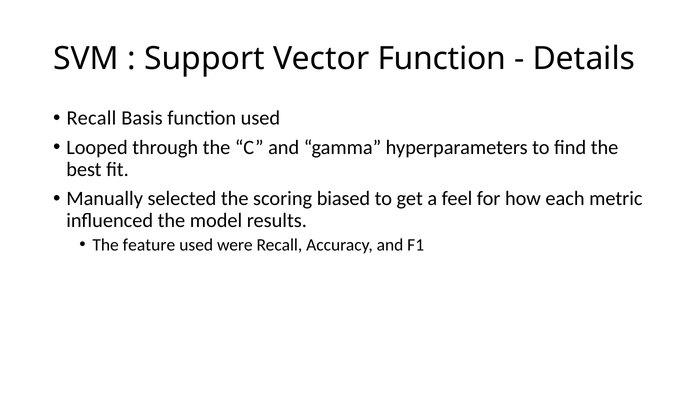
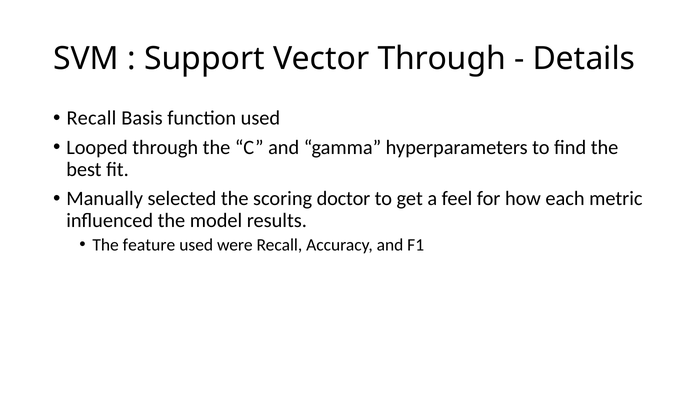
Vector Function: Function -> Through
biased: biased -> doctor
